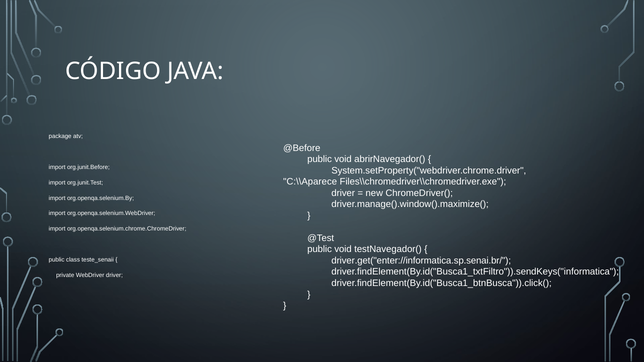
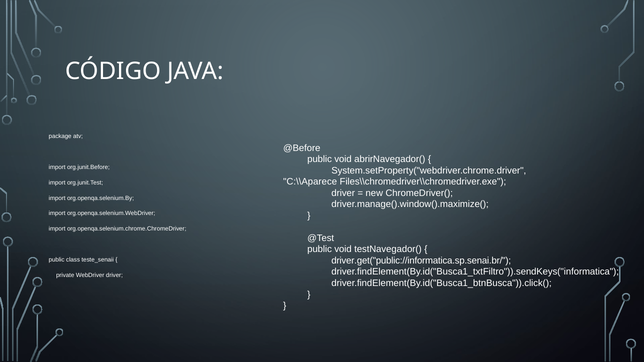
driver.get("enter://informatica.sp.senai.br/: driver.get("enter://informatica.sp.senai.br/ -> driver.get("public://informatica.sp.senai.br/
